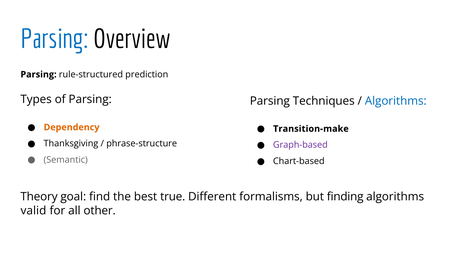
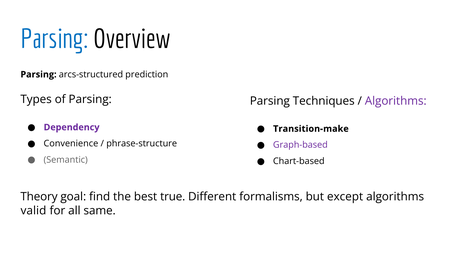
rule-structured: rule-structured -> arcs-structured
Algorithms at (396, 101) colour: blue -> purple
Dependency colour: orange -> purple
Thanksgiving: Thanksgiving -> Convenience
finding: finding -> except
other: other -> same
